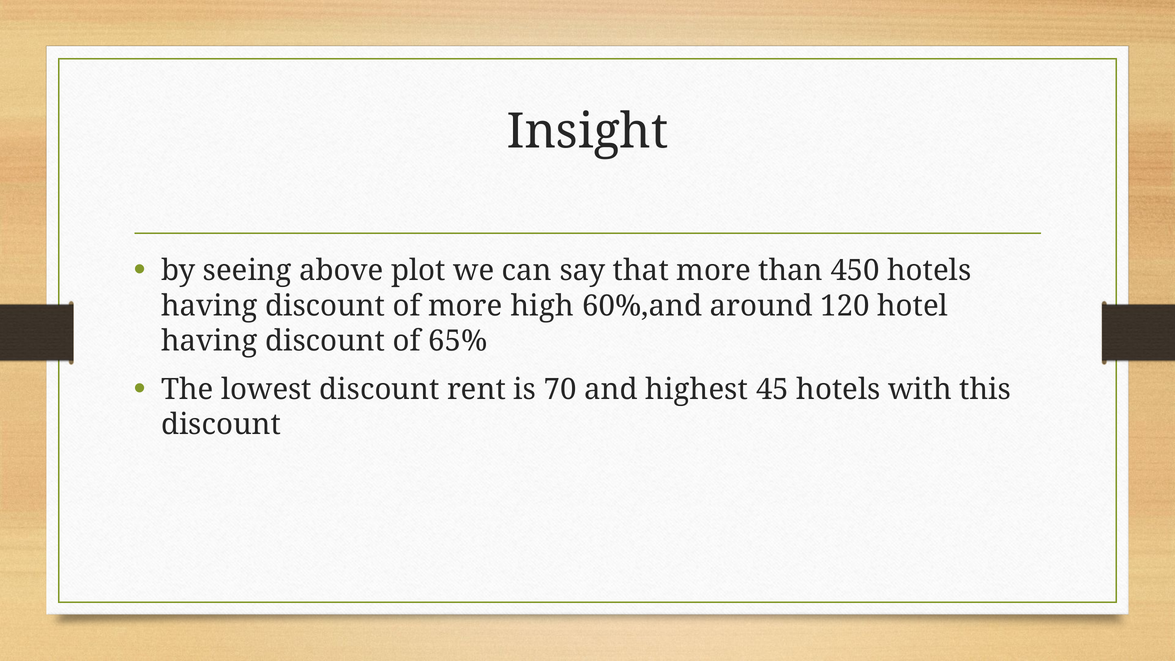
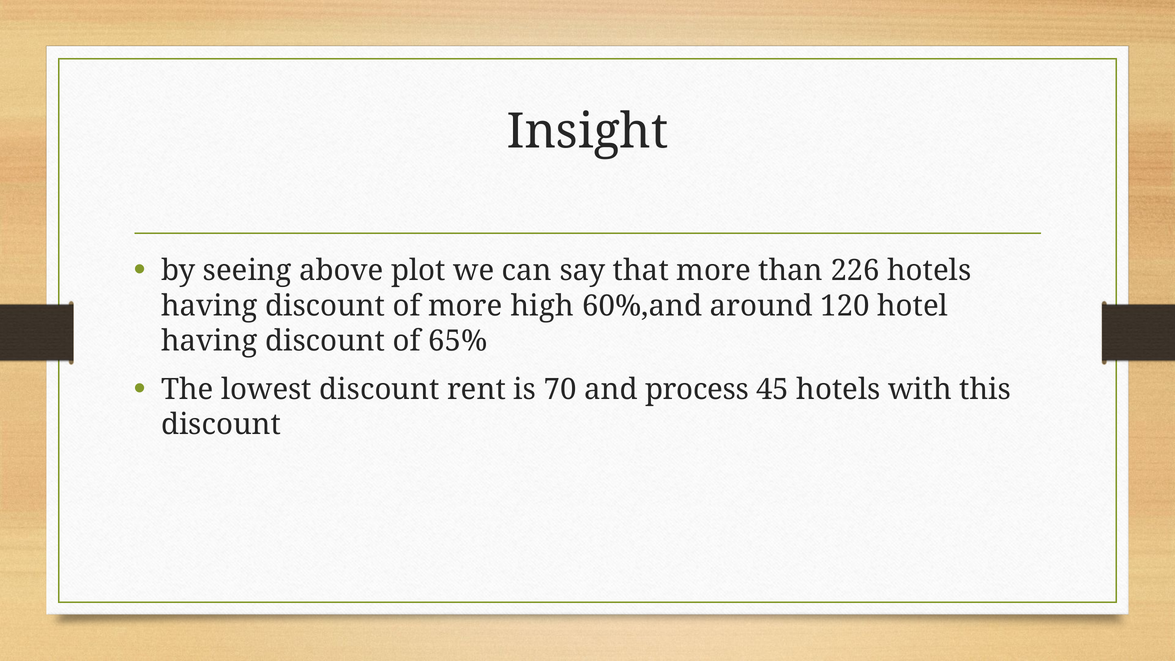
450: 450 -> 226
highest: highest -> process
